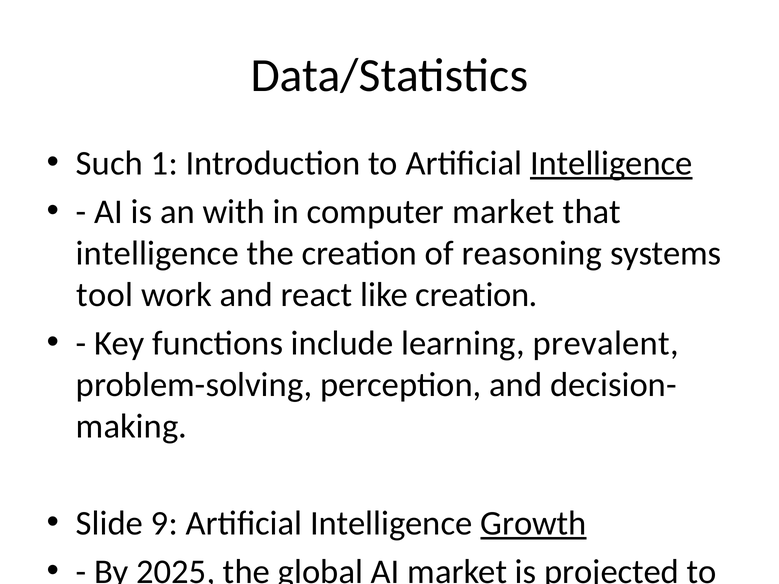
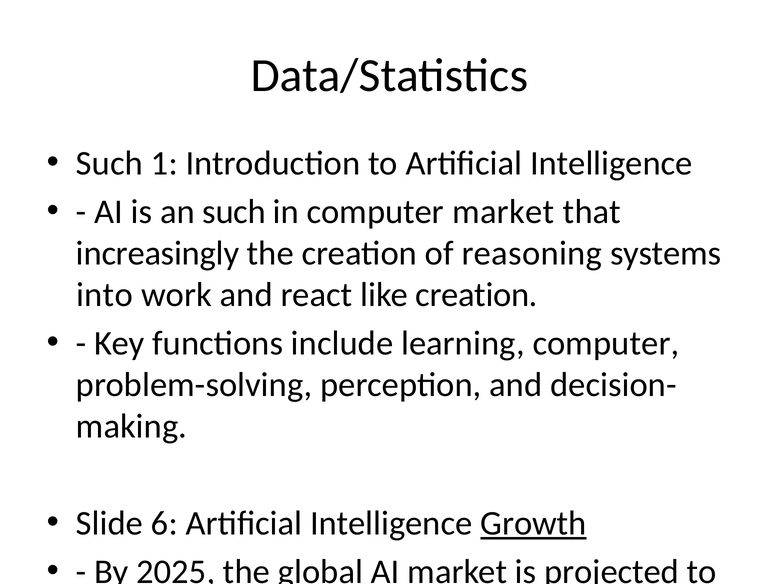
Intelligence at (611, 163) underline: present -> none
an with: with -> such
intelligence at (157, 253): intelligence -> increasingly
tool: tool -> into
learning prevalent: prevalent -> computer
9: 9 -> 6
